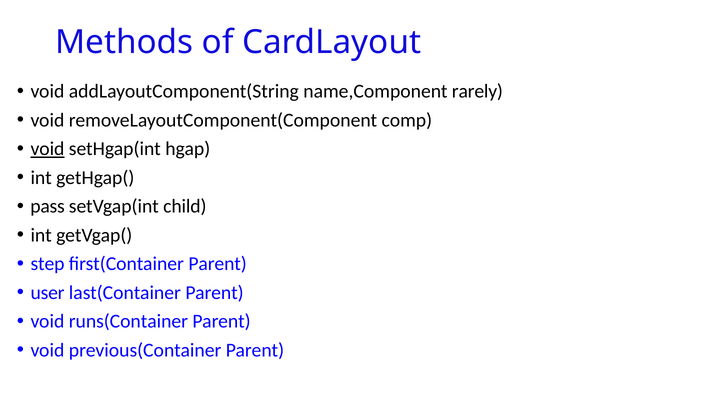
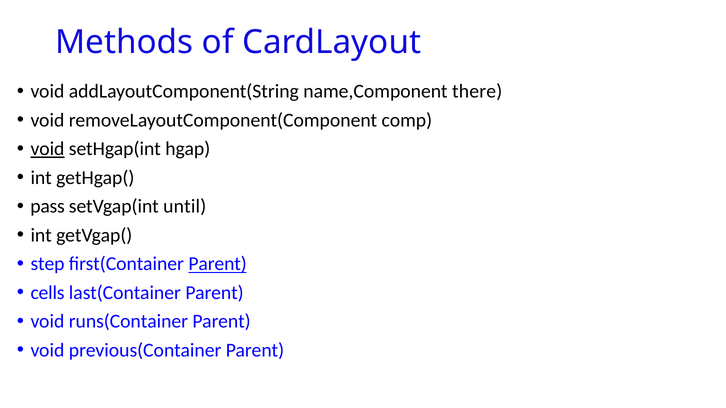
rarely: rarely -> there
child: child -> until
Parent at (218, 264) underline: none -> present
user: user -> cells
